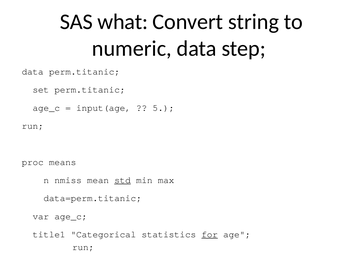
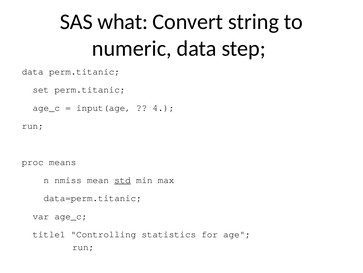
5: 5 -> 4
Categorical: Categorical -> Controlling
for underline: present -> none
